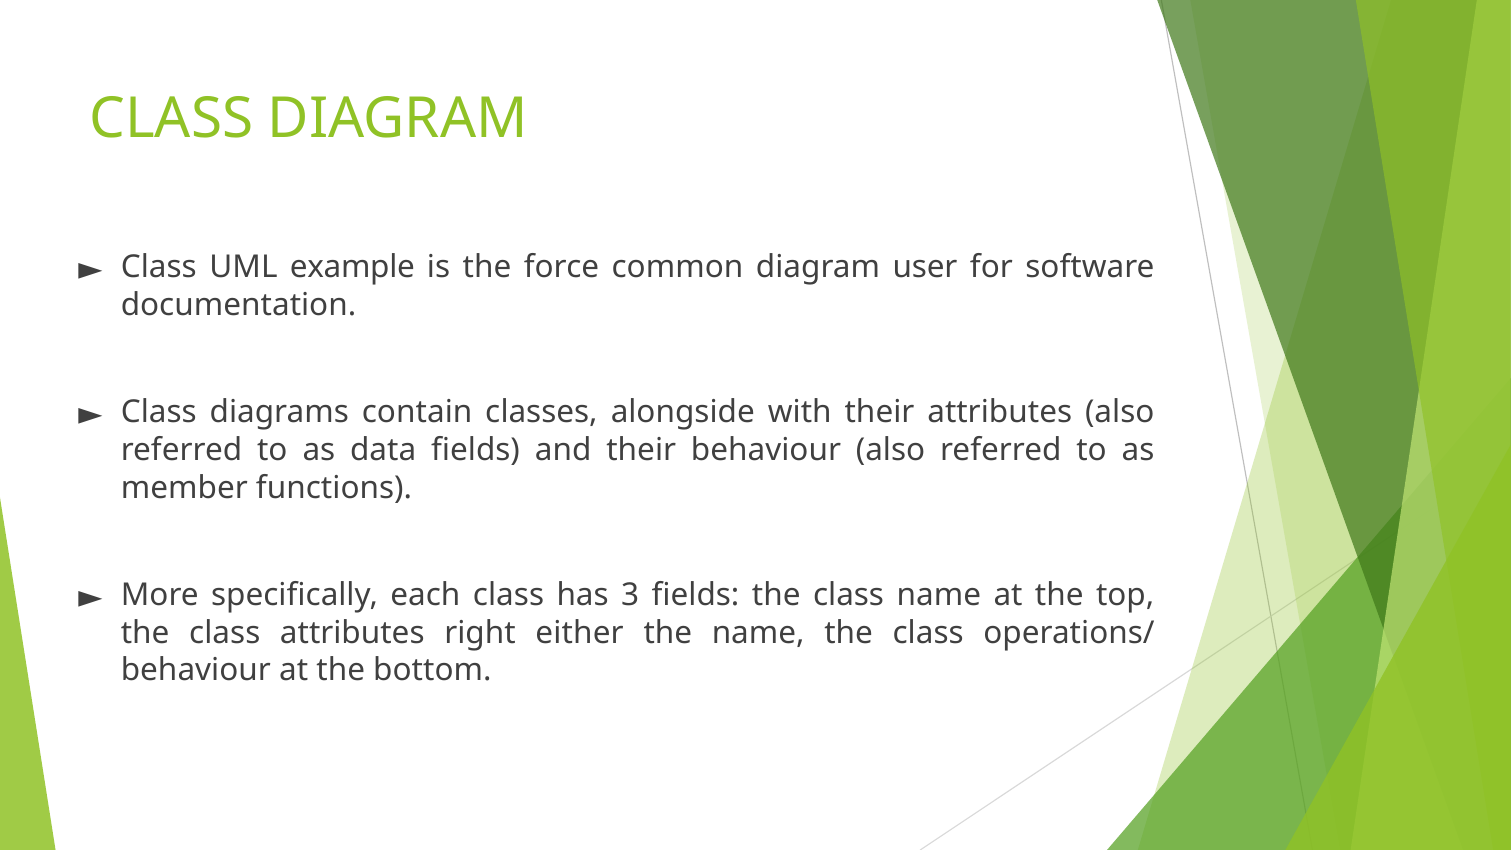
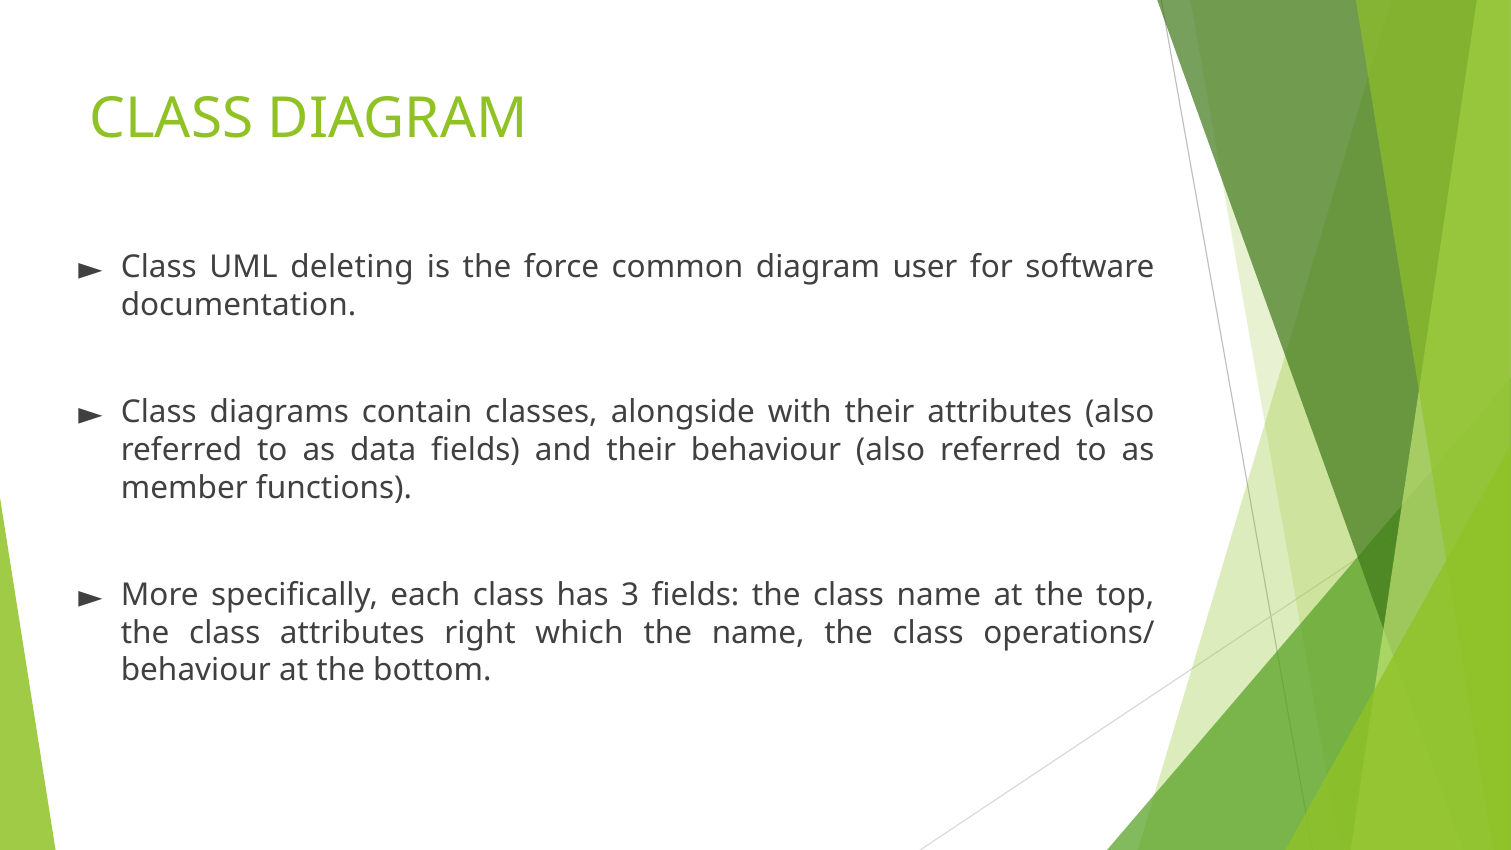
example: example -> deleting
either: either -> which
